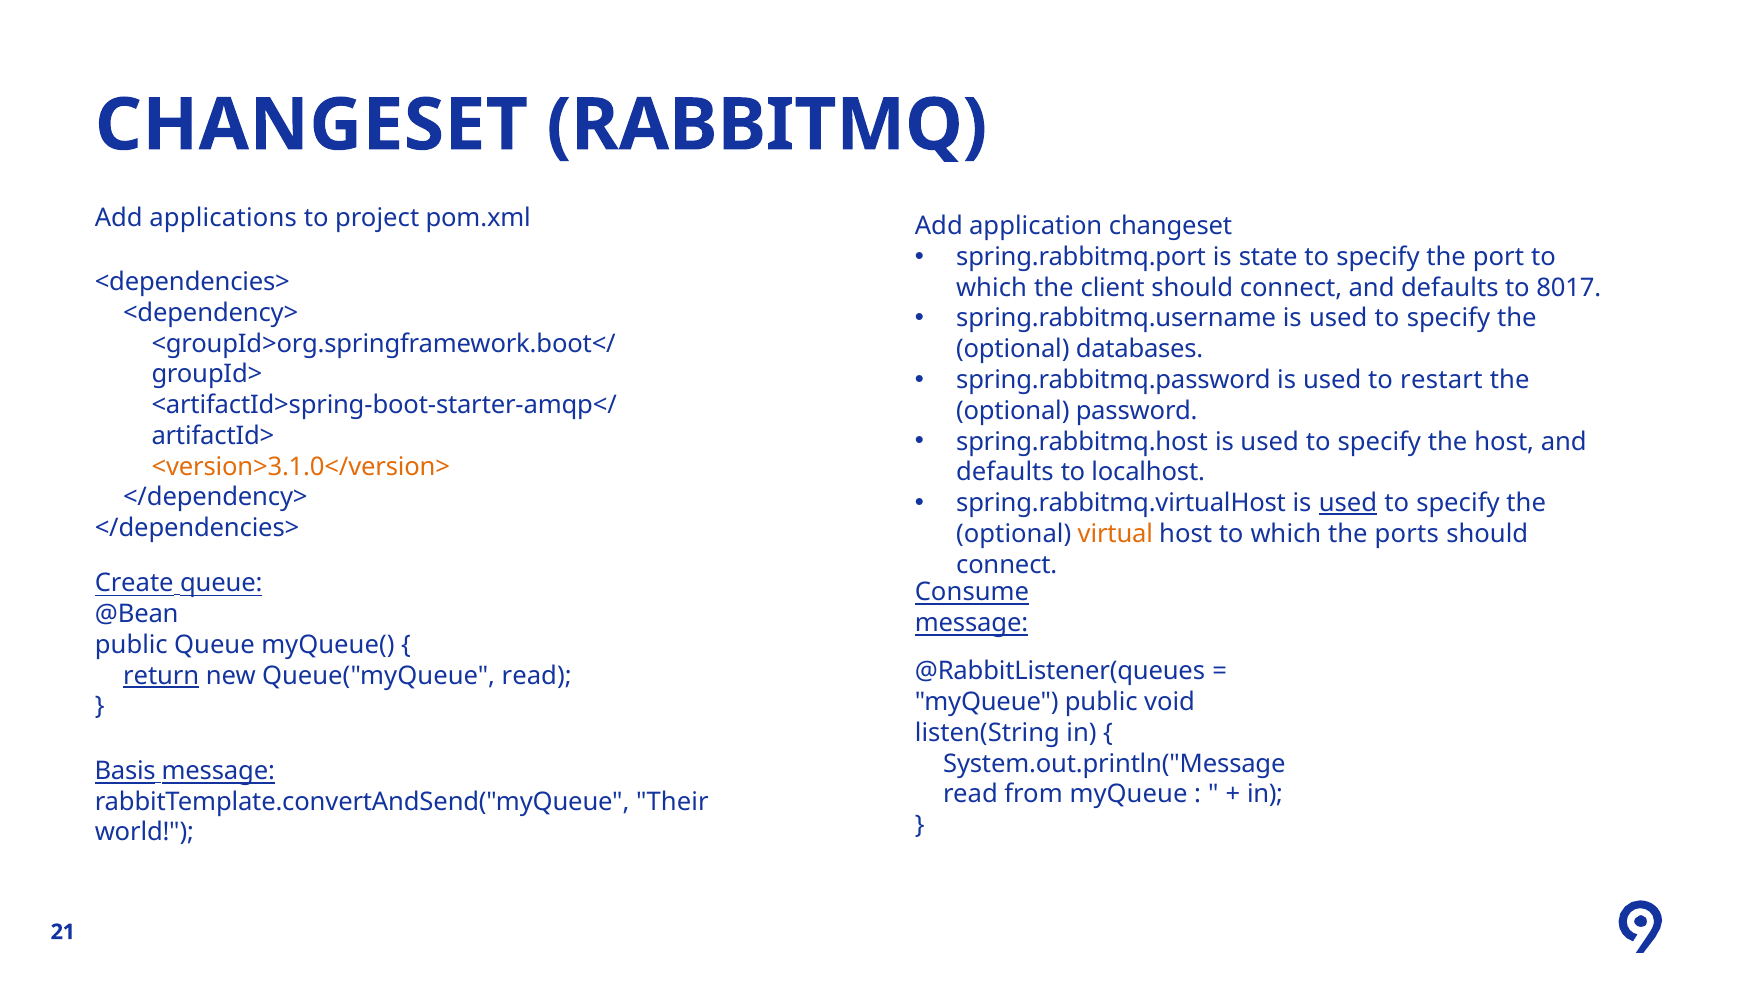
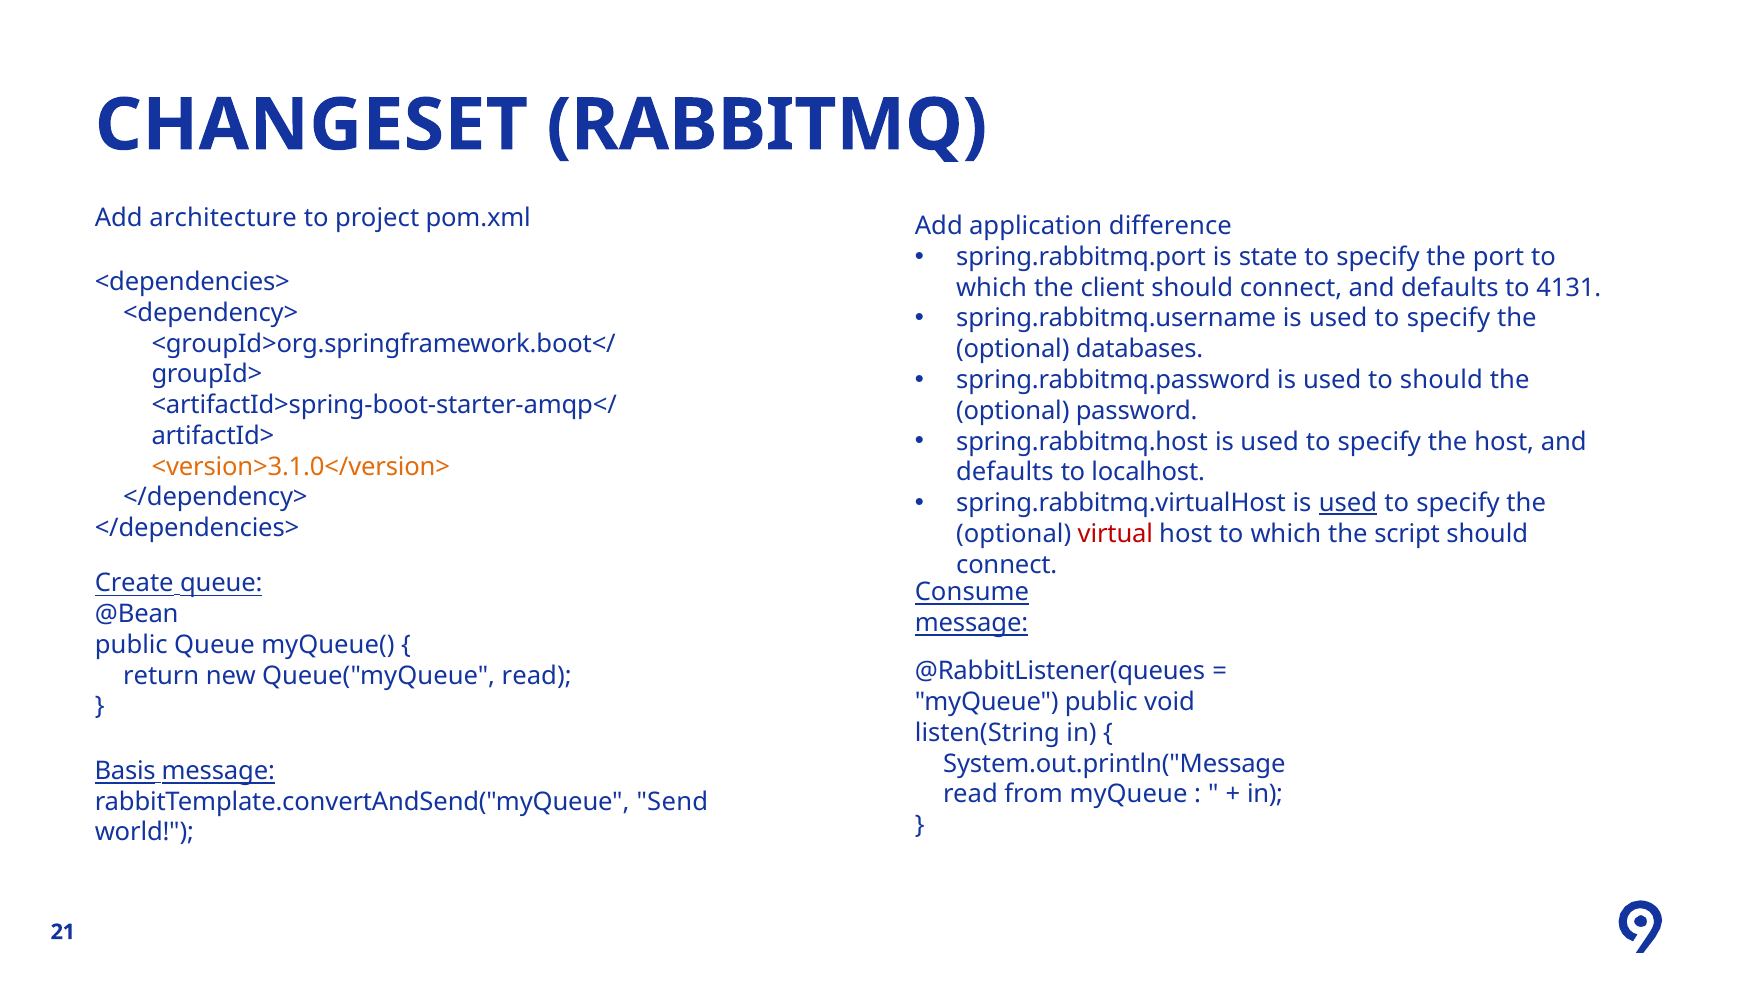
applications: applications -> architecture
application changeset: changeset -> difference
8017: 8017 -> 4131
to restart: restart -> should
virtual colour: orange -> red
ports: ports -> script
return underline: present -> none
Their: Their -> Send
